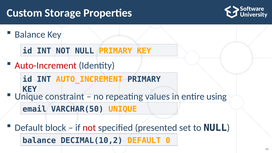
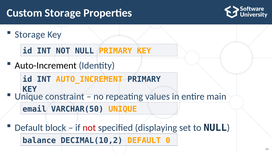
Balance at (30, 35): Balance -> Storage
Auto-Increment colour: red -> black
using: using -> main
presented: presented -> displaying
